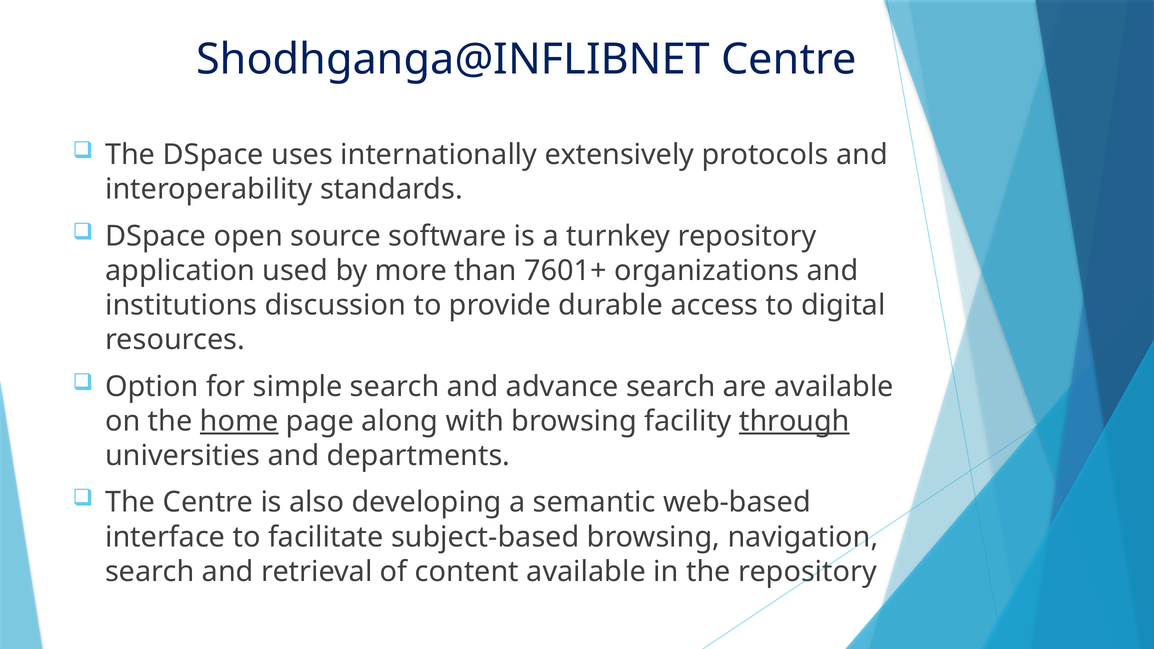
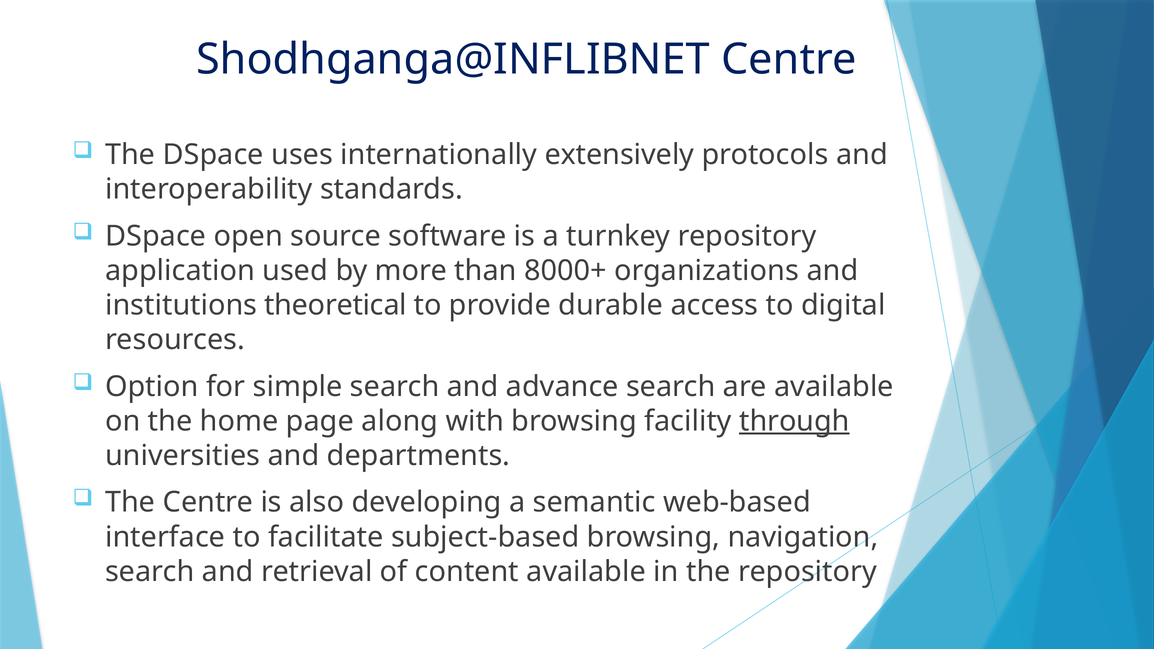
7601+: 7601+ -> 8000+
discussion: discussion -> theoretical
home underline: present -> none
